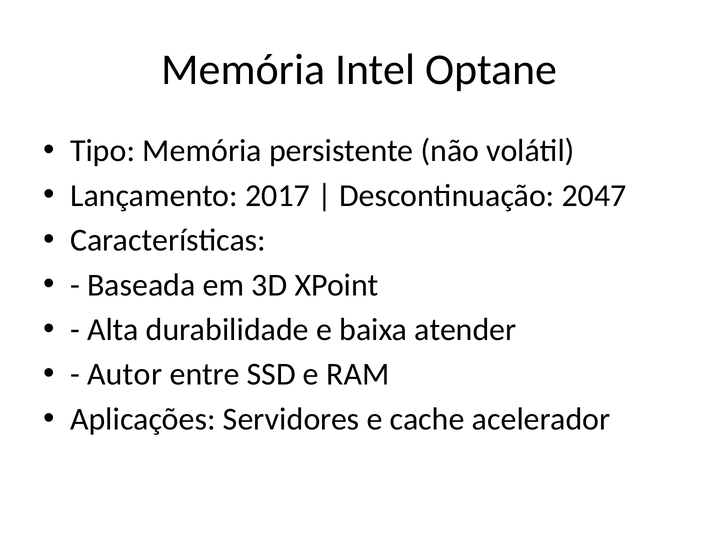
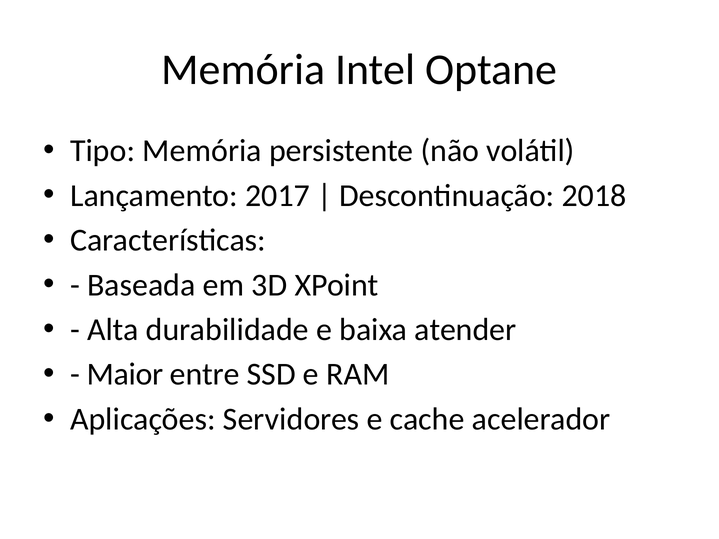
2047: 2047 -> 2018
Autor: Autor -> Maior
